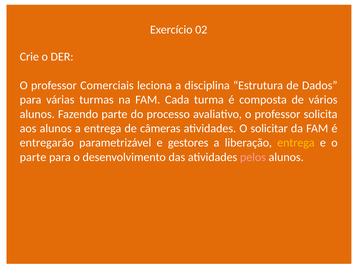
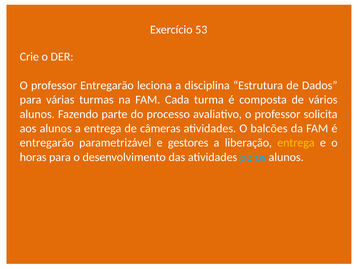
02: 02 -> 53
professor Comerciais: Comerciais -> Entregarão
solicitar: solicitar -> balcões
parte at (33, 157): parte -> horas
pelos colour: pink -> light blue
